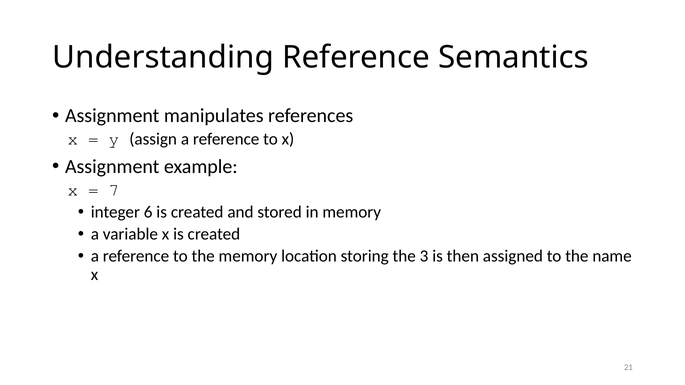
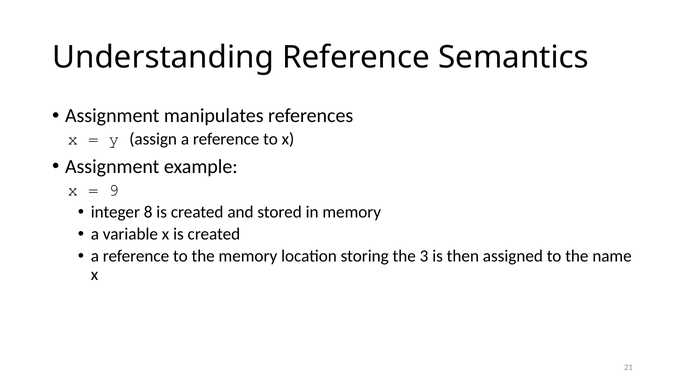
7: 7 -> 9
6: 6 -> 8
